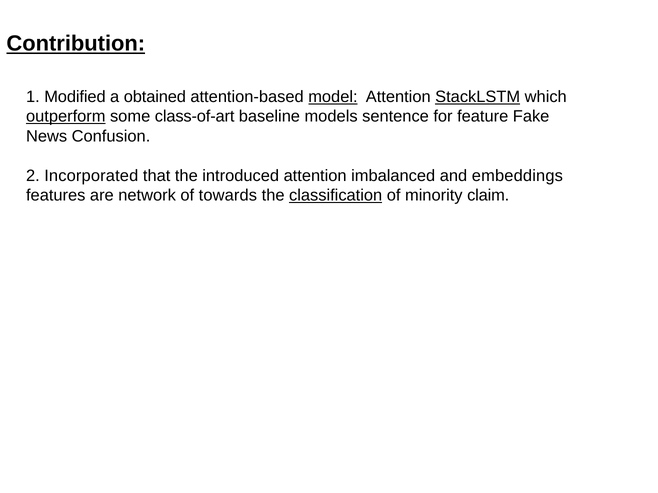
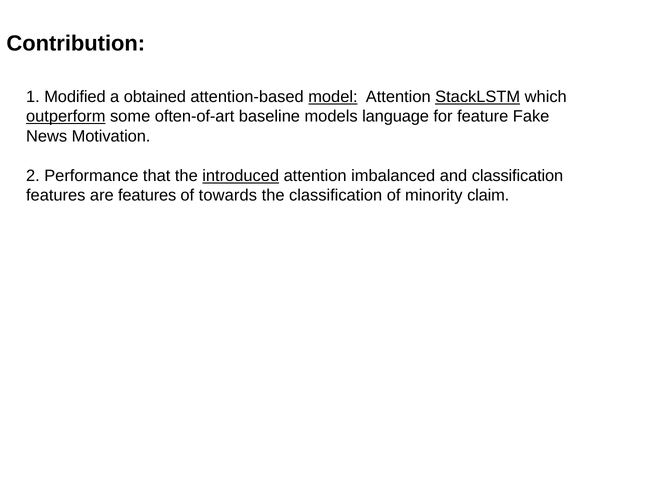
Contribution underline: present -> none
class-of-art: class-of-art -> often-of-art
sentence: sentence -> language
Confusion: Confusion -> Motivation
Incorporated: Incorporated -> Performance
introduced underline: none -> present
and embeddings: embeddings -> classification
are network: network -> features
classification at (336, 196) underline: present -> none
